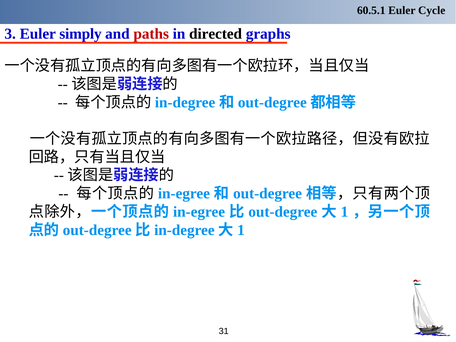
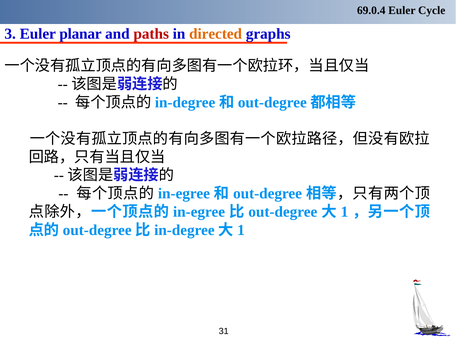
60.5.1: 60.5.1 -> 69.0.4
simply: simply -> planar
directed colour: black -> orange
